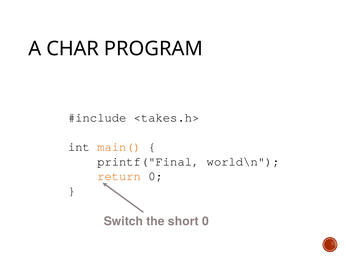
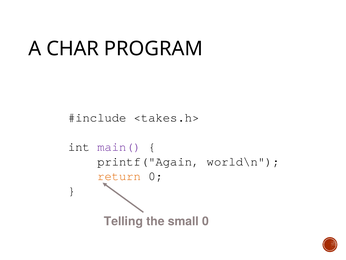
main( colour: orange -> purple
printf("Final: printf("Final -> printf("Again
Switch: Switch -> Telling
short: short -> small
